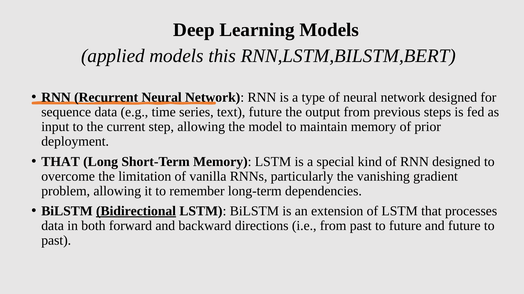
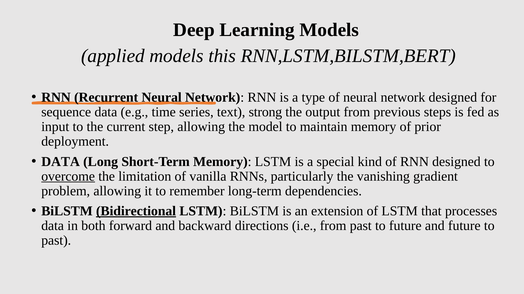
text future: future -> strong
THAT at (61, 162): THAT -> DATA
overcome underline: none -> present
